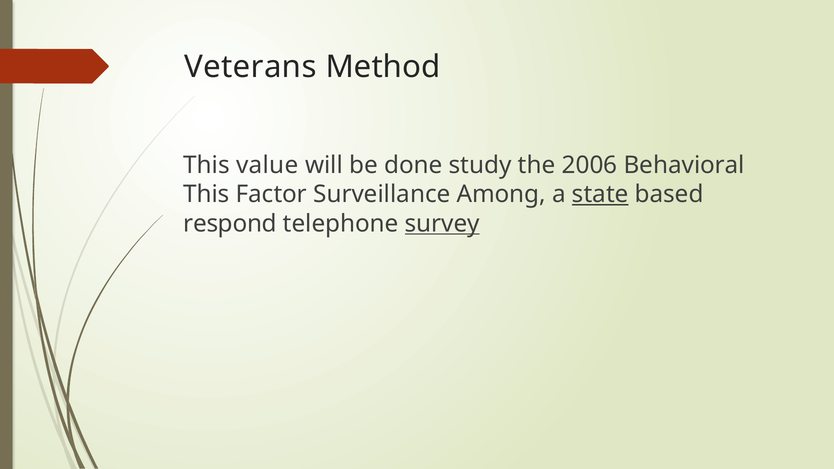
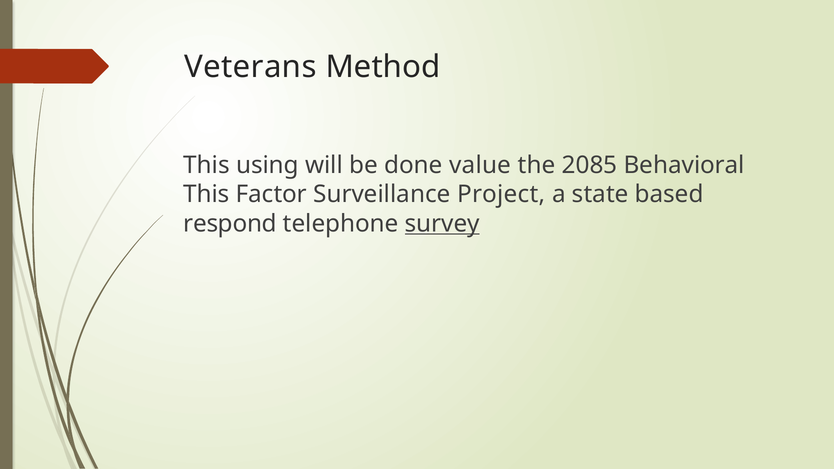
value: value -> using
study: study -> value
2006: 2006 -> 2085
Among: Among -> Project
state underline: present -> none
